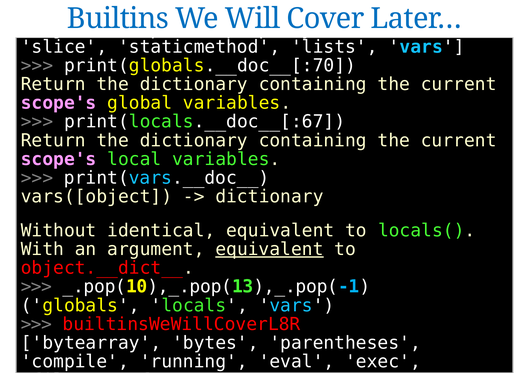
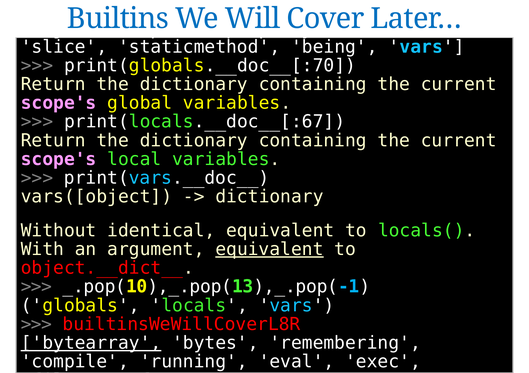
lists: lists -> being
bytearray underline: none -> present
parentheses: parentheses -> remembering
